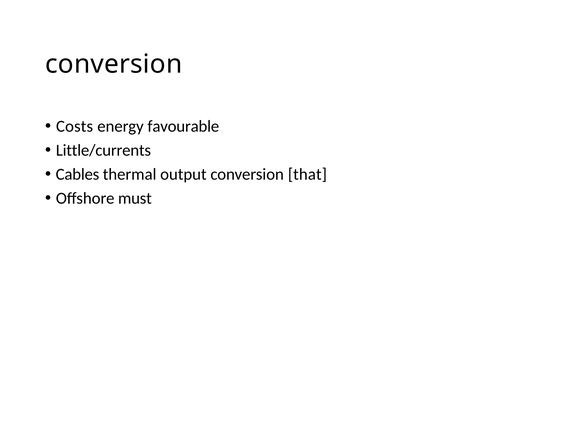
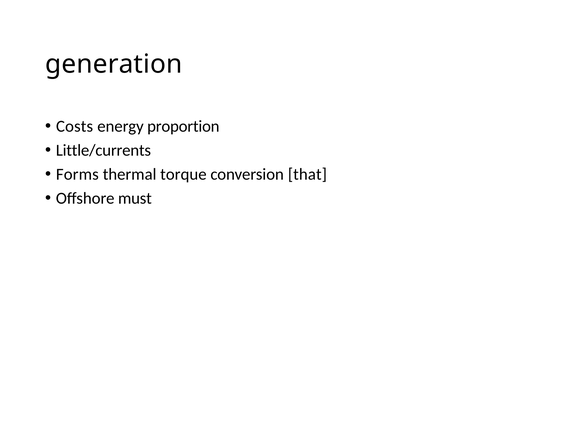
conversion at (114, 64): conversion -> generation
favourable: favourable -> proportion
Cables: Cables -> Forms
output: output -> torque
